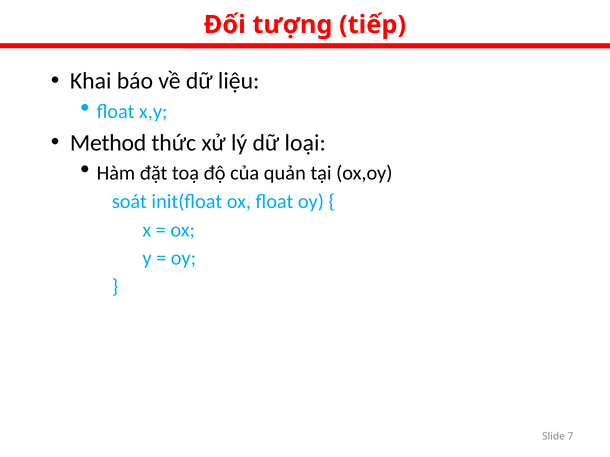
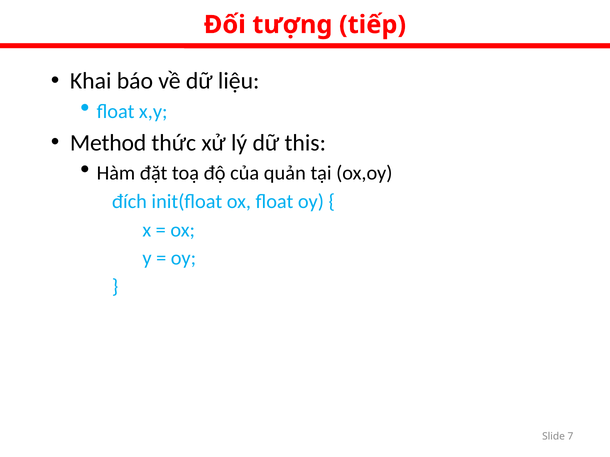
loại: loại -> this
soát: soát -> đích
